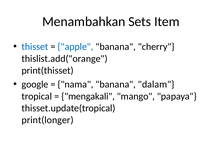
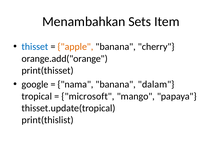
apple colour: blue -> orange
thislist.add("orange: thislist.add("orange -> orange.add("orange
mengakali: mengakali -> microsoft
print(longer: print(longer -> print(thislist
